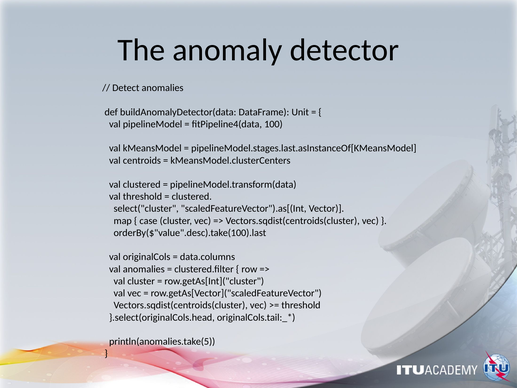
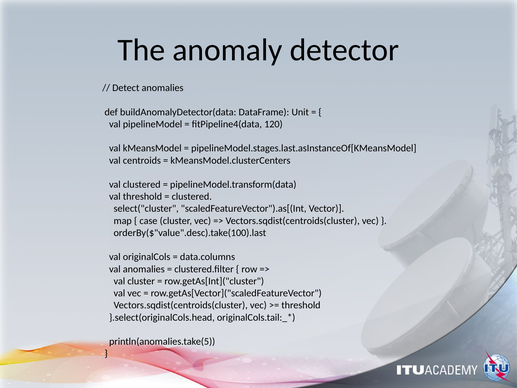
100: 100 -> 120
